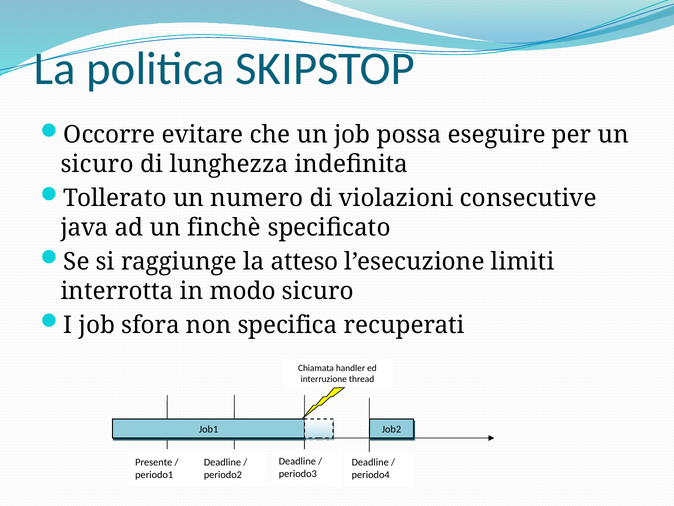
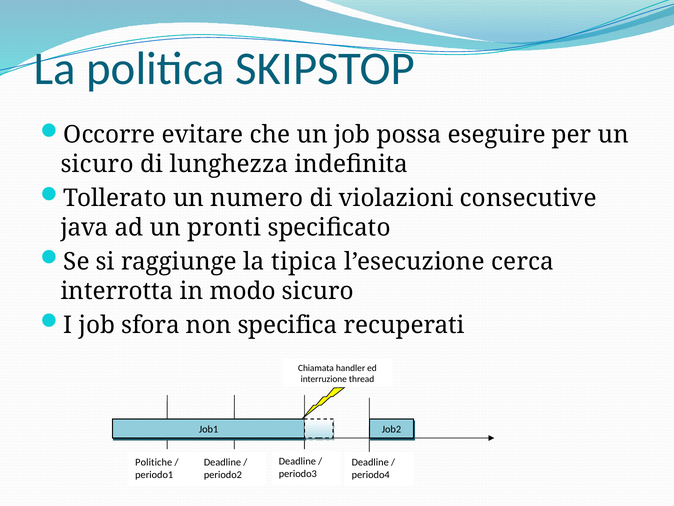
finchè: finchè -> pronti
atteso: atteso -> tipica
limiti: limiti -> cerca
Presente: Presente -> Politiche
